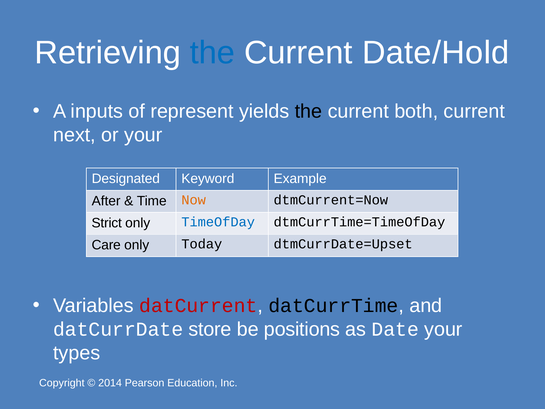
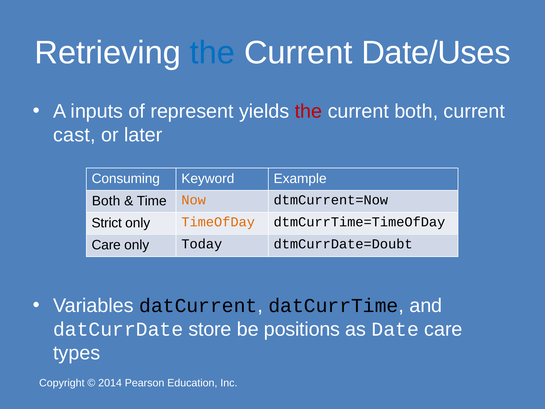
Date/Hold: Date/Hold -> Date/Uses
the at (309, 111) colour: black -> red
next: next -> cast
or your: your -> later
Designated: Designated -> Consuming
After at (106, 201): After -> Both
TimeOfDay colour: blue -> orange
dtmCurrDate=Upset: dtmCurrDate=Upset -> dtmCurrDate=Doubt
datCurrent colour: red -> black
Date your: your -> care
